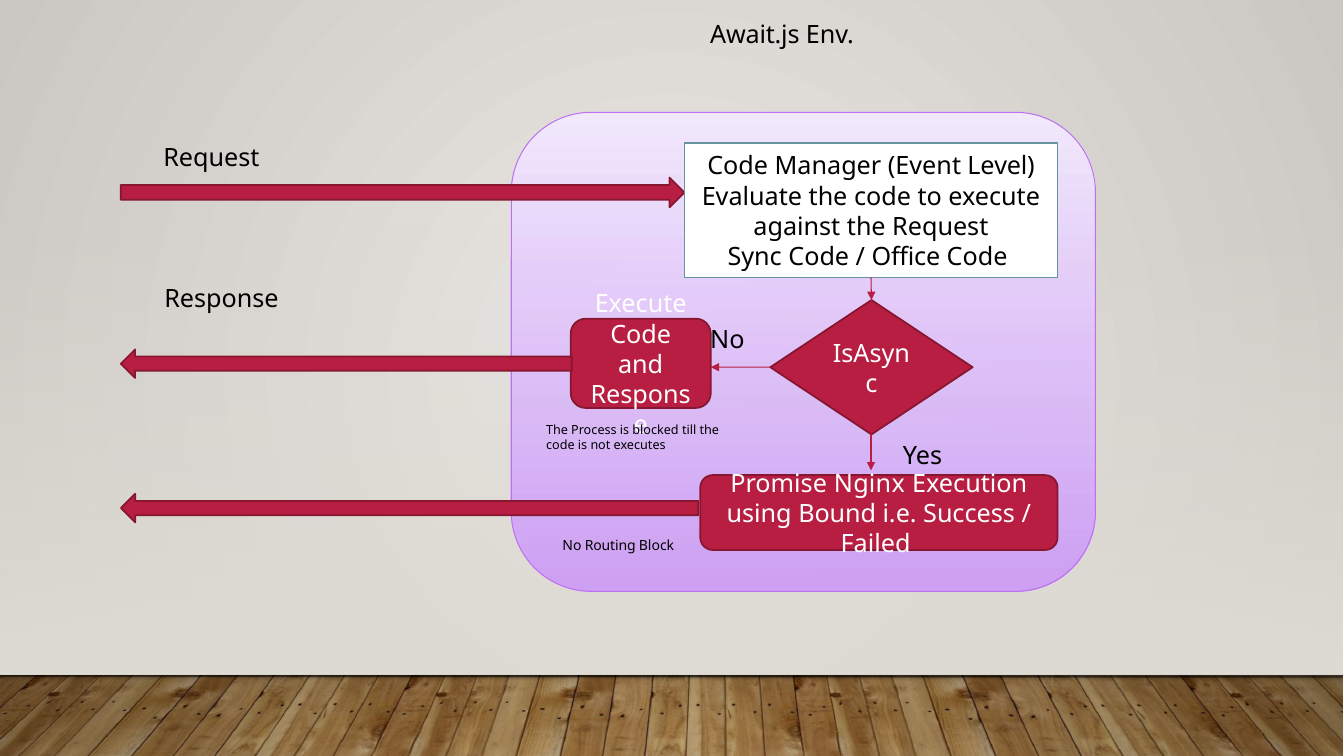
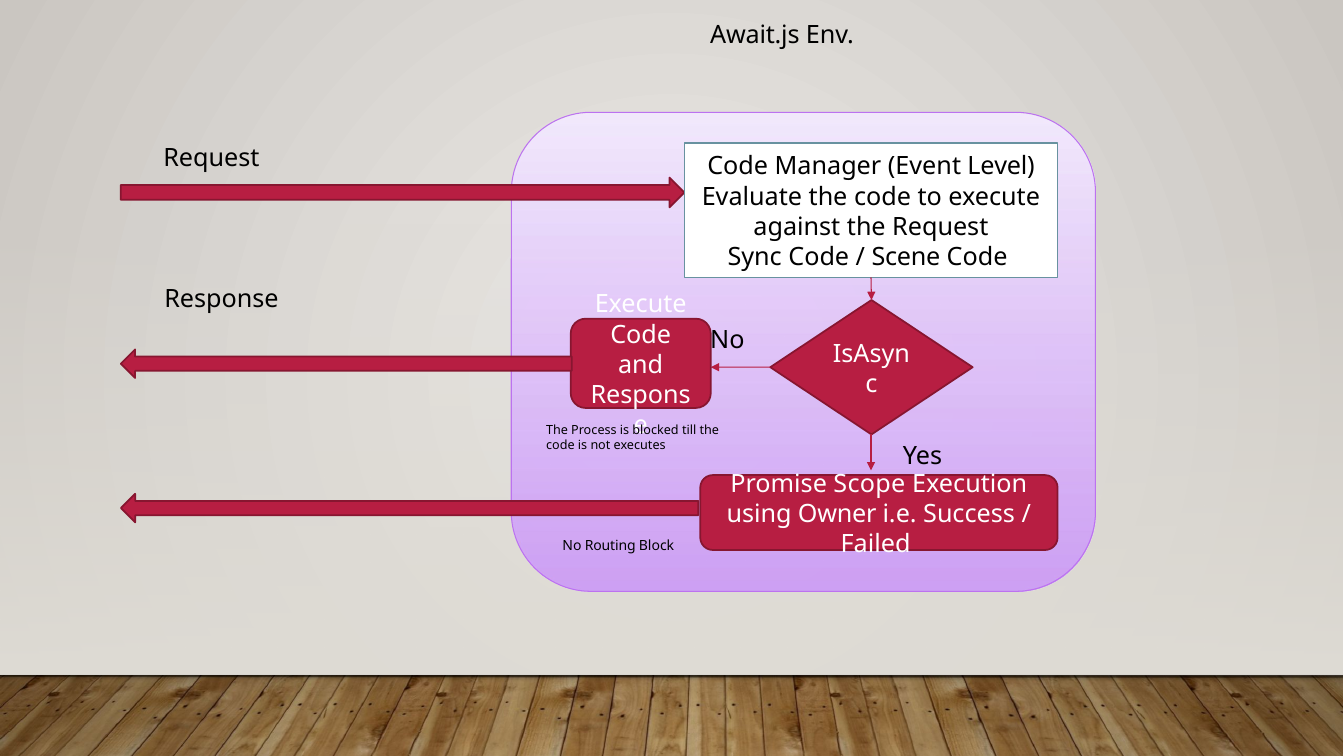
Office: Office -> Scene
Nginx: Nginx -> Scope
Bound: Bound -> Owner
